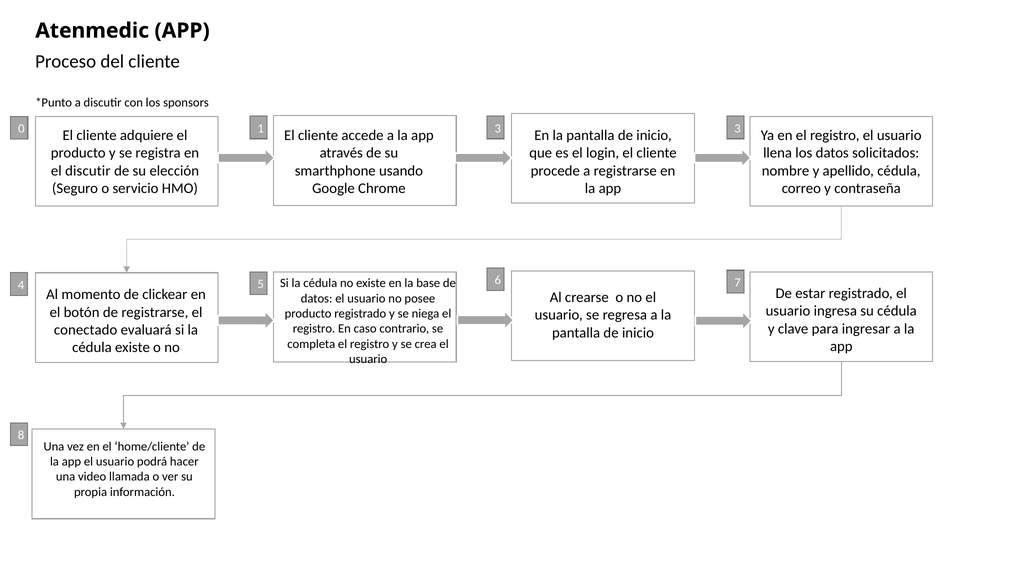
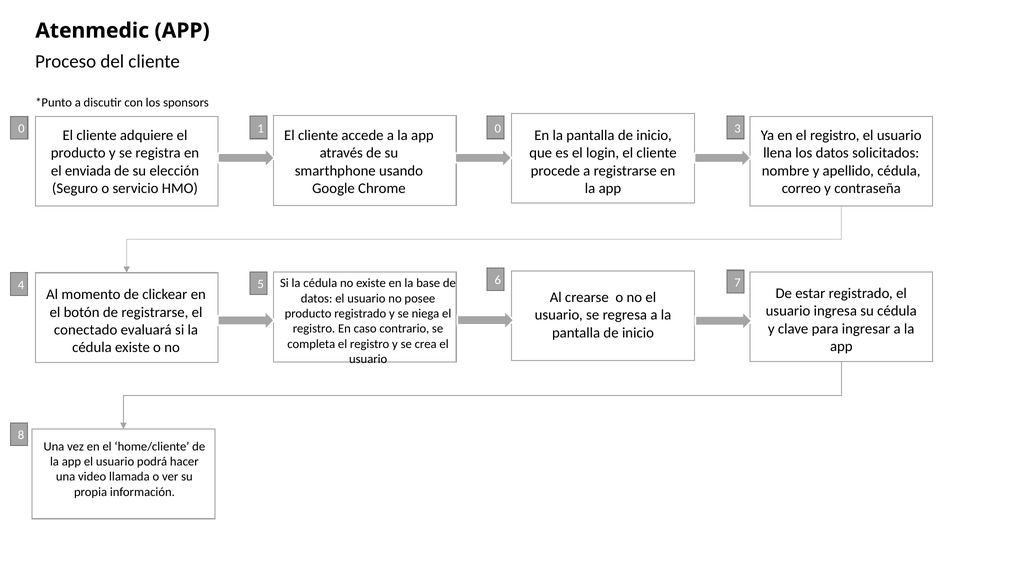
1 3: 3 -> 0
el discutir: discutir -> enviada
